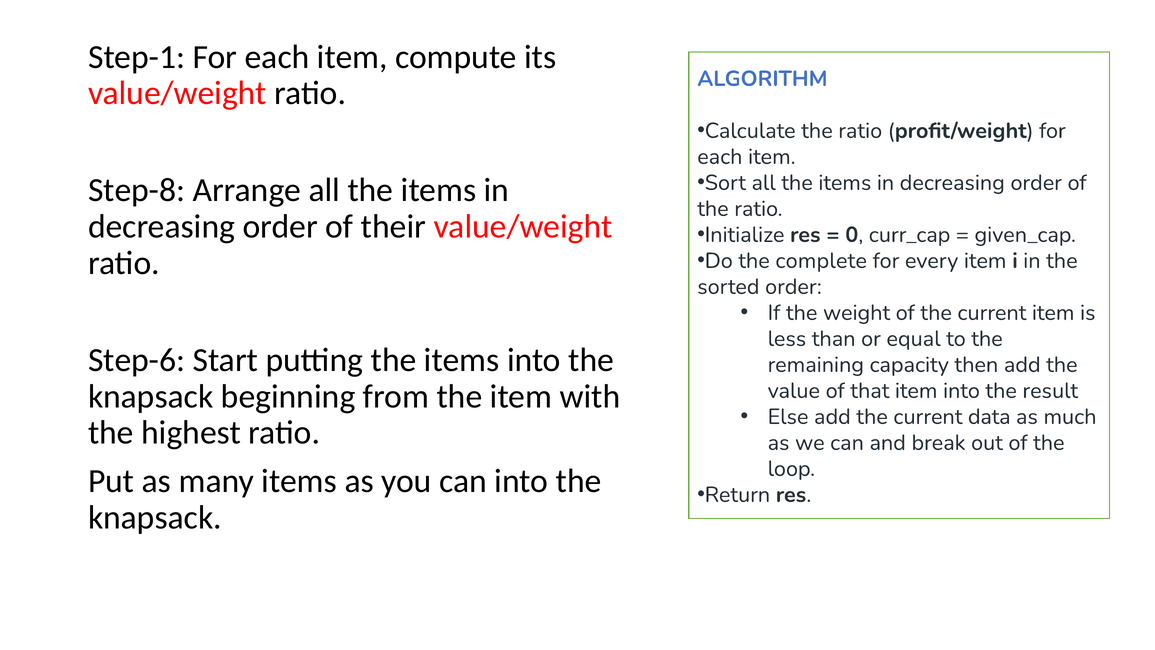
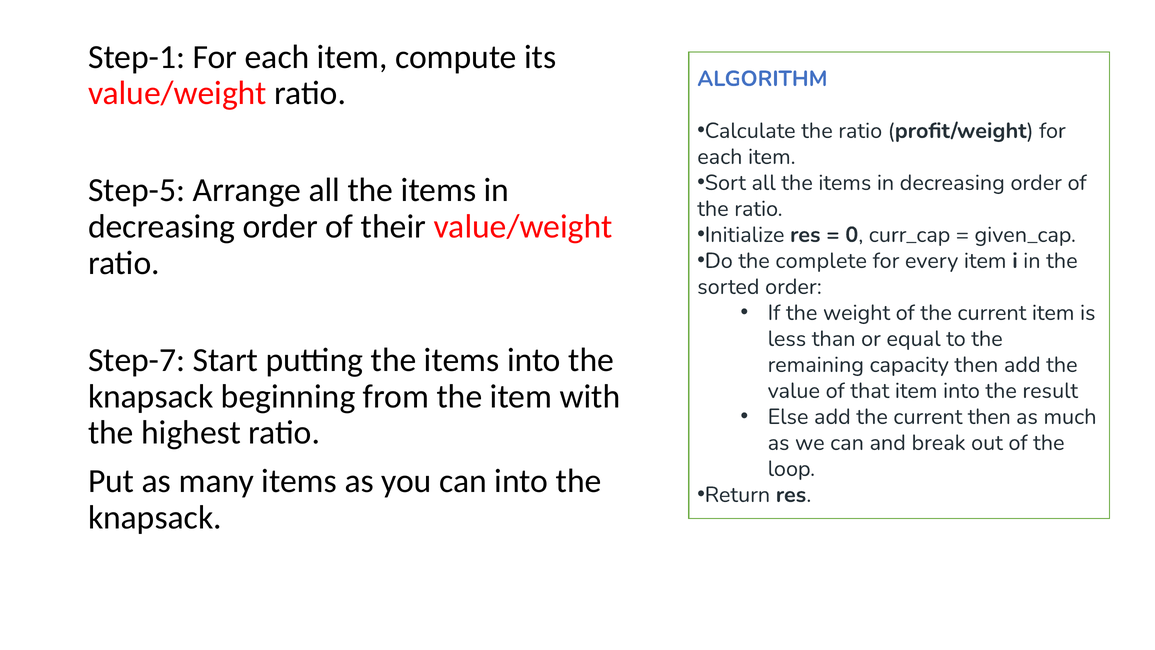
Step-8: Step-8 -> Step-5
Step-6: Step-6 -> Step-7
current data: data -> then
